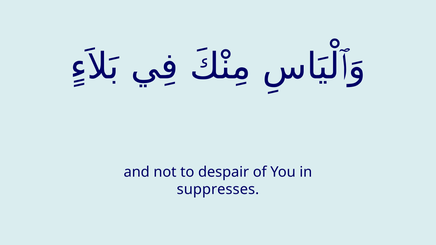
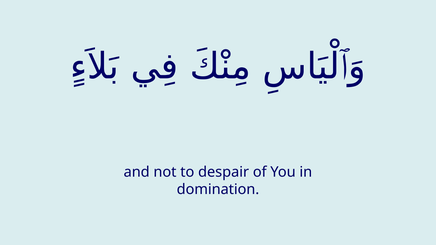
suppresses: suppresses -> domination
